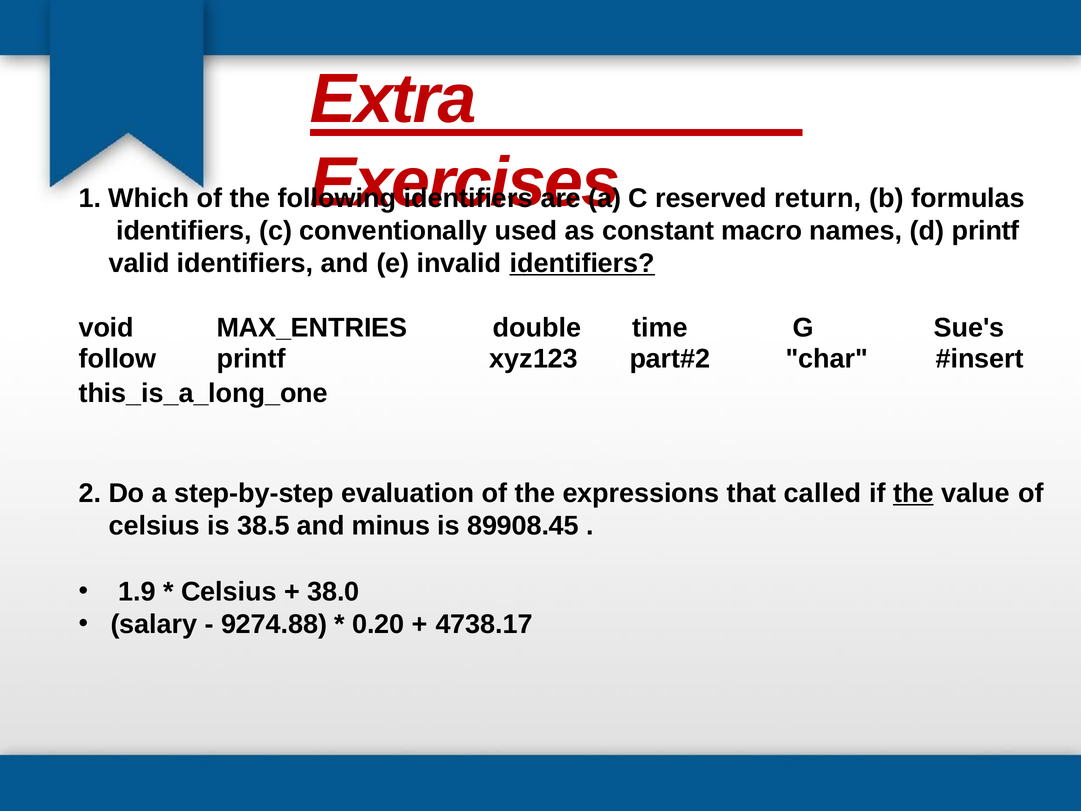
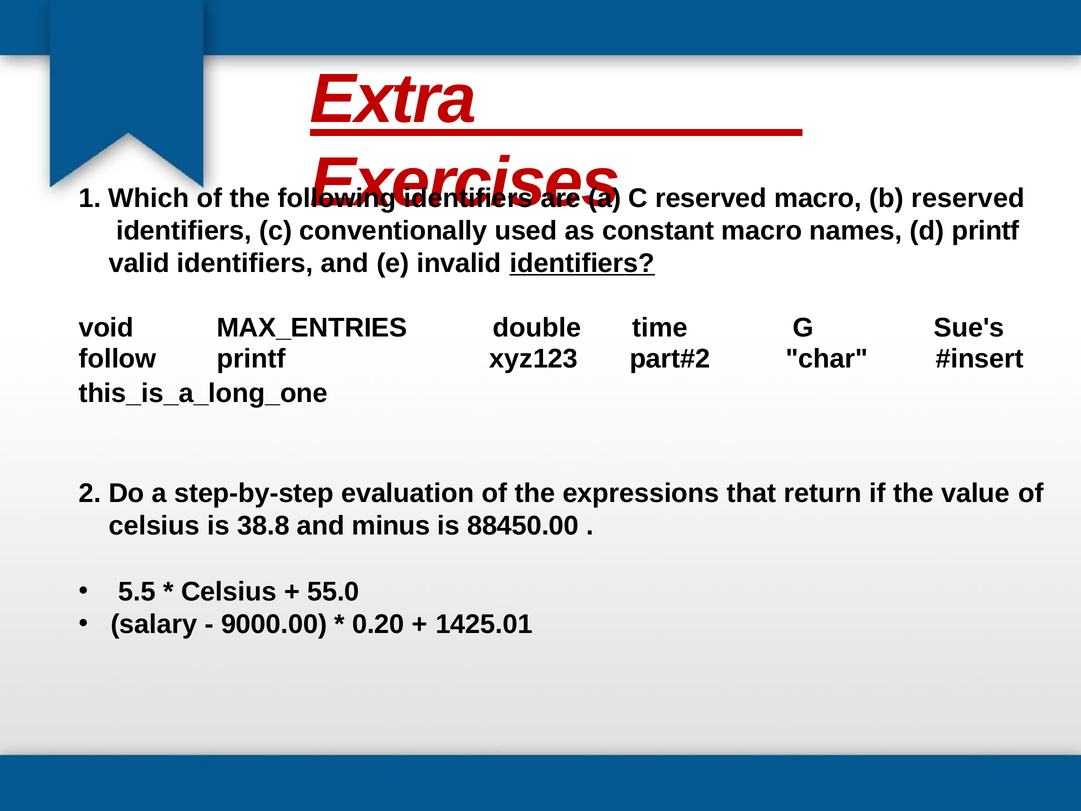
reserved return: return -> macro
b formulas: formulas -> reserved
called: called -> return
the at (913, 493) underline: present -> none
38.5: 38.5 -> 38.8
89908.45: 89908.45 -> 88450.00
1.9: 1.9 -> 5.5
38.0: 38.0 -> 55.0
9274.88: 9274.88 -> 9000.00
4738.17: 4738.17 -> 1425.01
